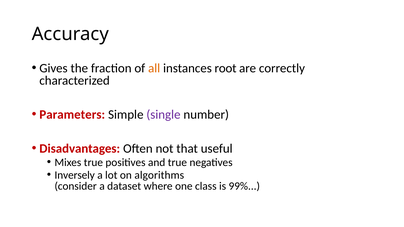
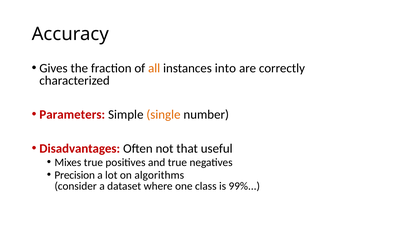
root: root -> into
single colour: purple -> orange
Inversely: Inversely -> Precision
